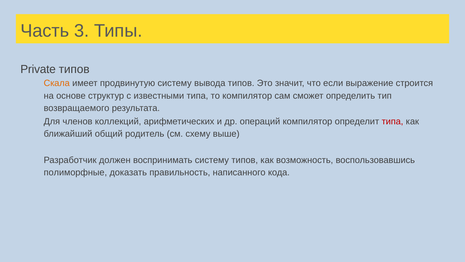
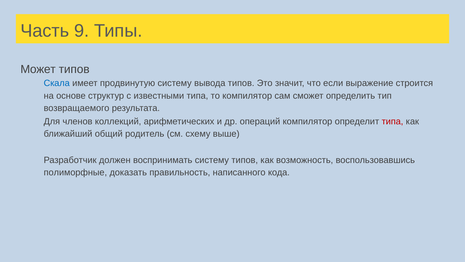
3: 3 -> 9
Private: Private -> Может
Скала colour: orange -> blue
